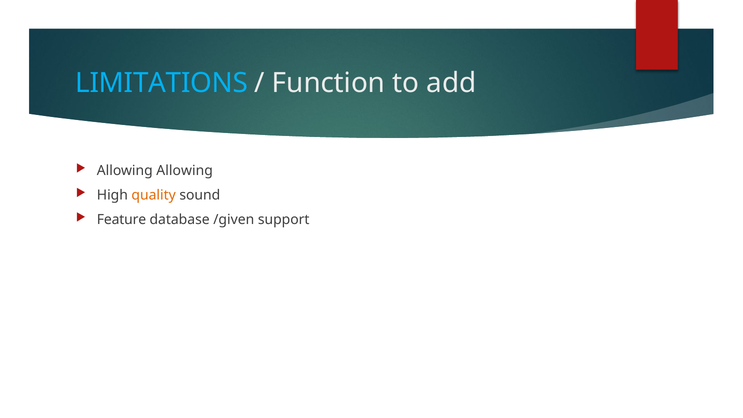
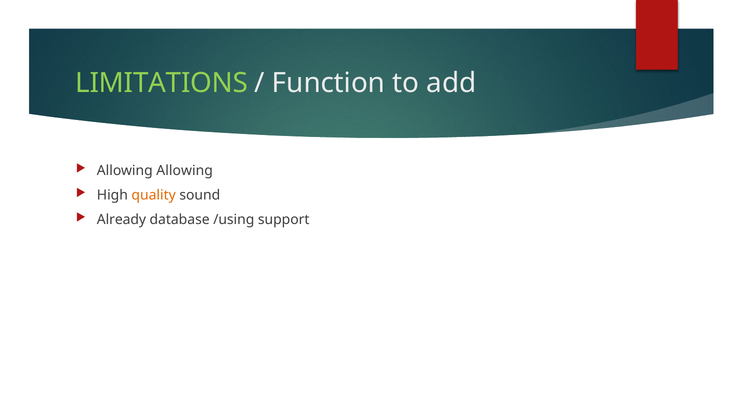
LIMITATIONS colour: light blue -> light green
Feature: Feature -> Already
/given: /given -> /using
